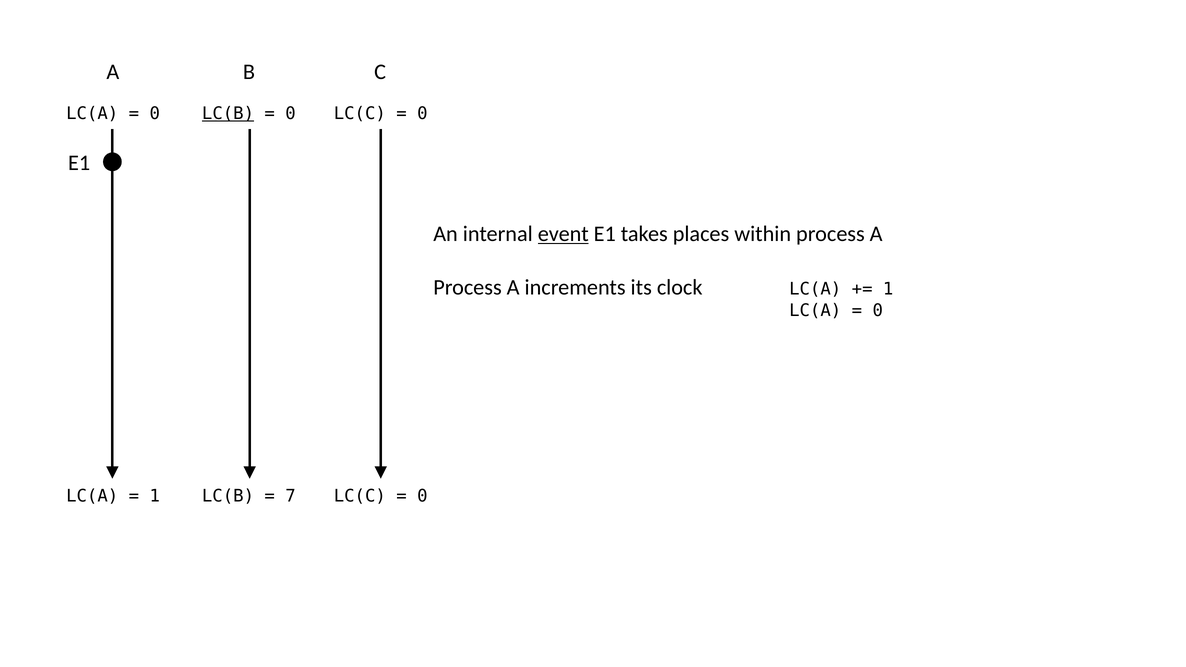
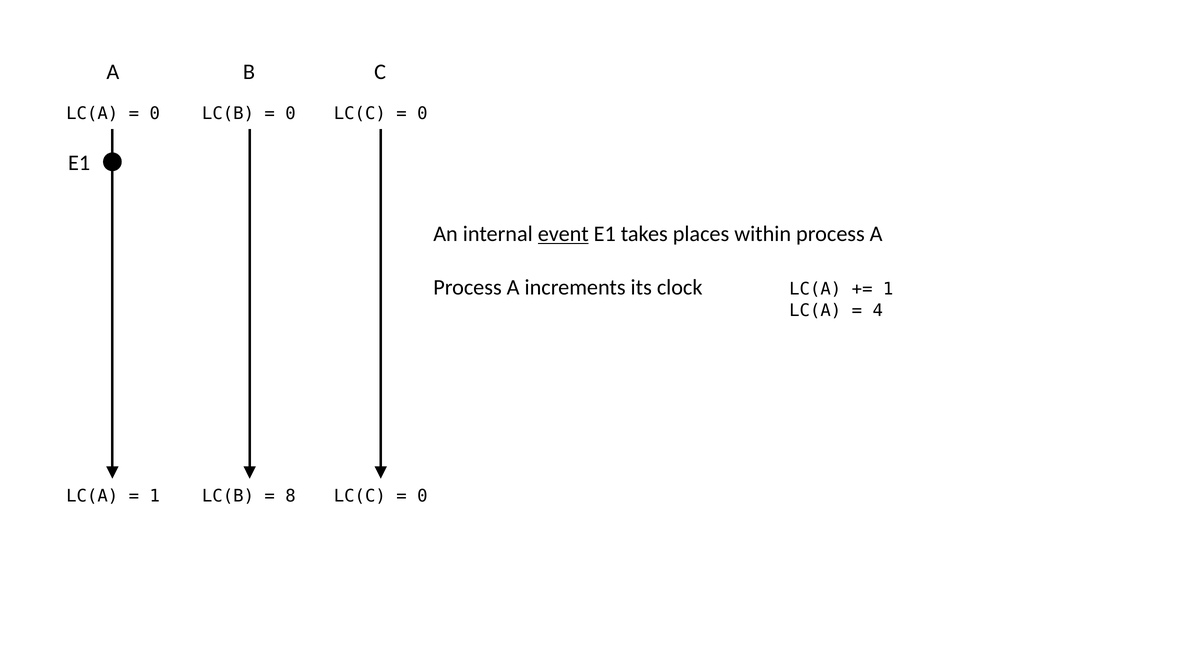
LC(B at (228, 113) underline: present -> none
0 at (878, 311): 0 -> 4
7: 7 -> 8
